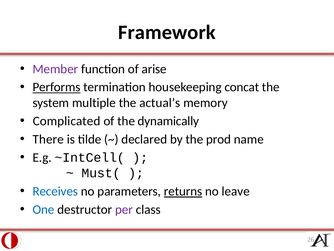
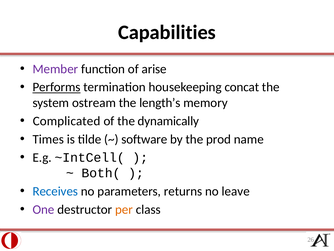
Framework: Framework -> Capabilities
multiple: multiple -> ostream
actual’s: actual’s -> length’s
There: There -> Times
declared: declared -> software
Must(: Must( -> Both(
returns underline: present -> none
One colour: blue -> purple
per colour: purple -> orange
